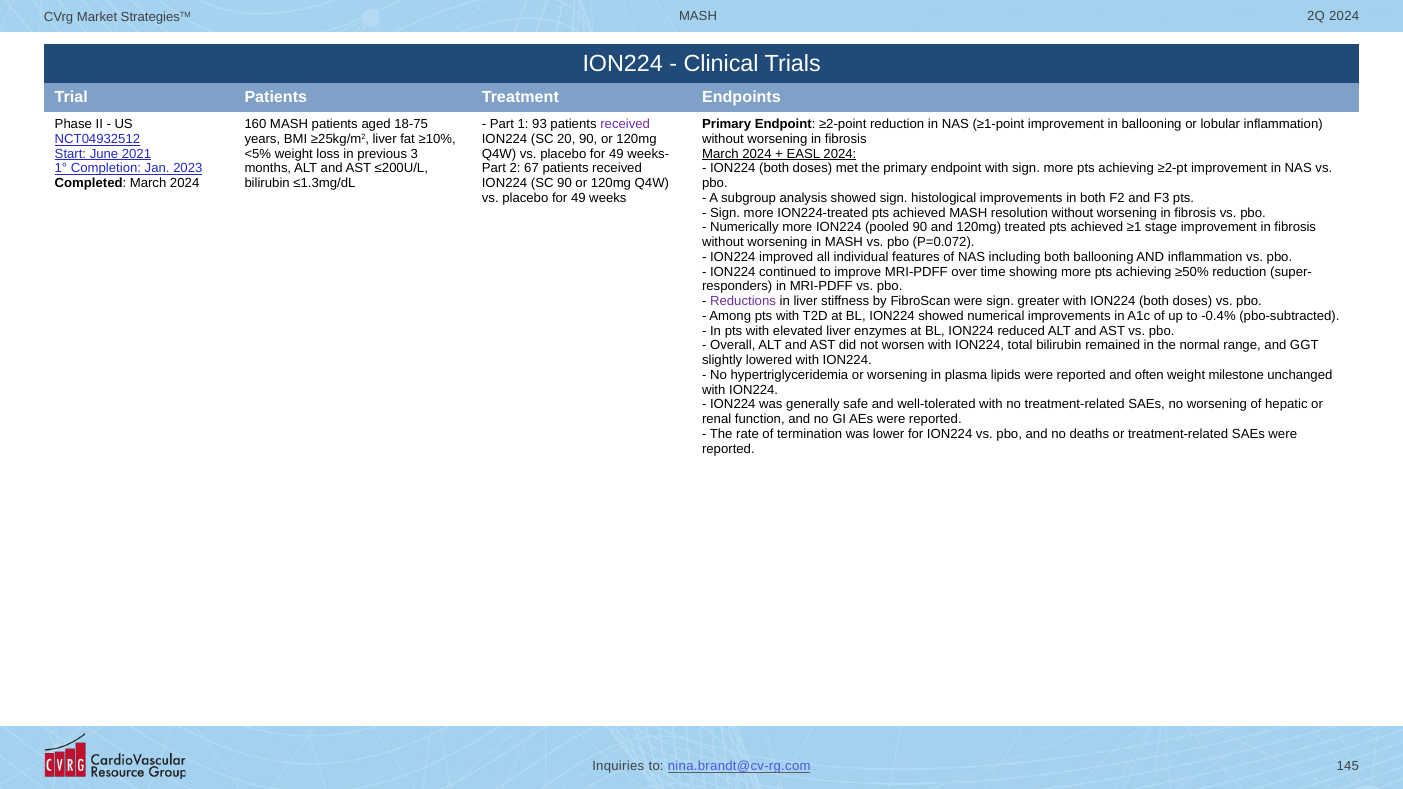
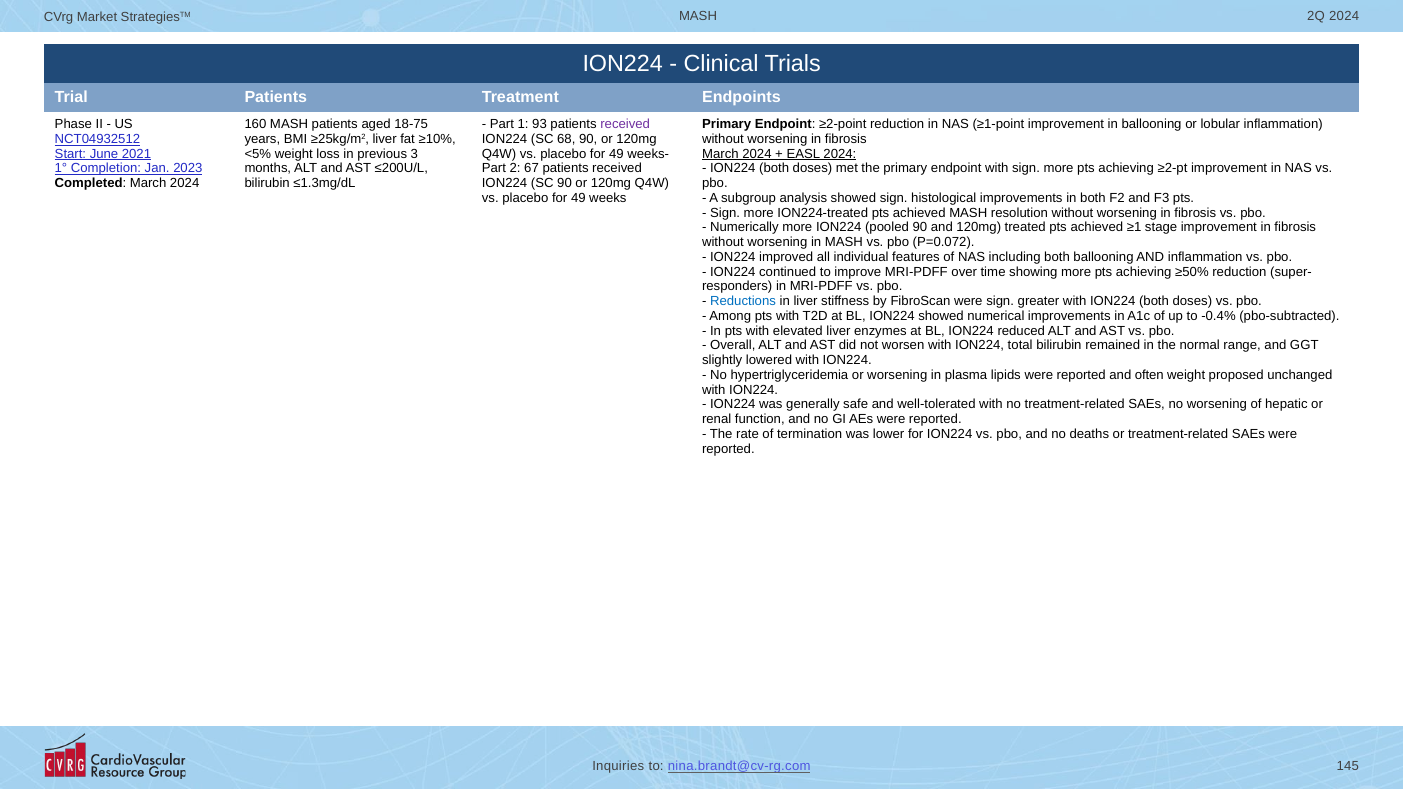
20: 20 -> 68
Reductions colour: purple -> blue
milestone: milestone -> proposed
